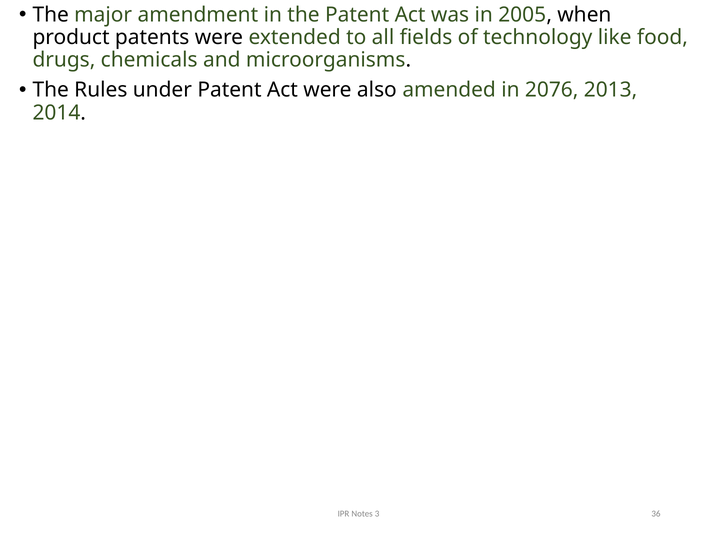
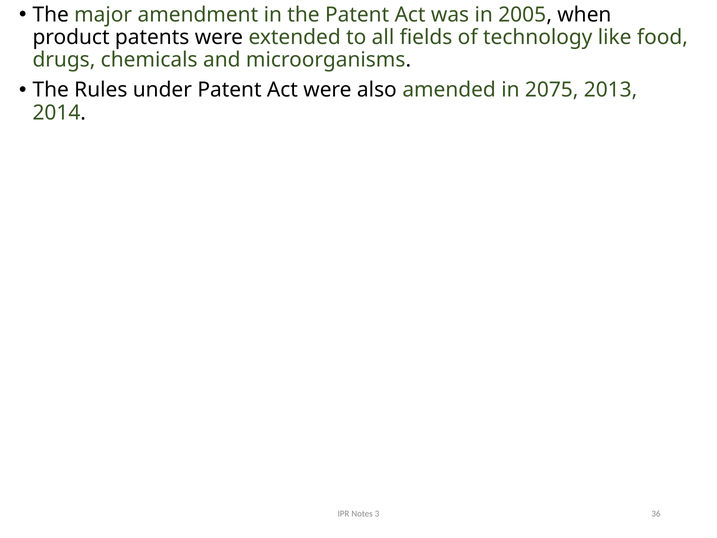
2076: 2076 -> 2075
